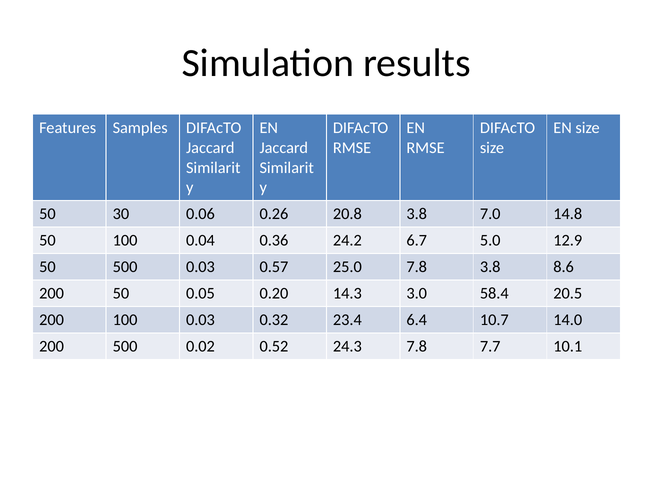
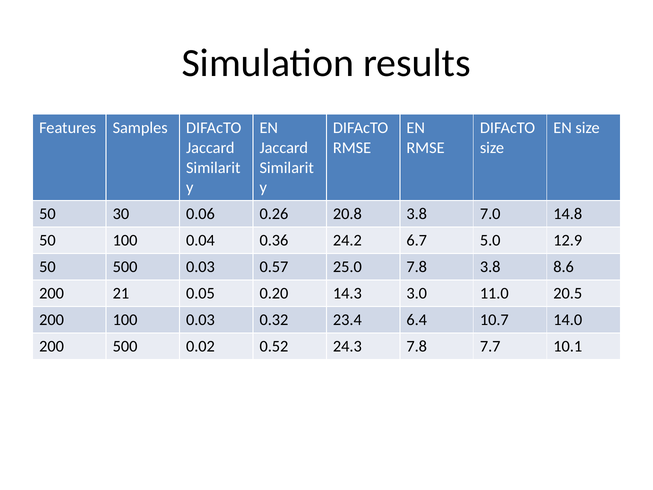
200 50: 50 -> 21
58.4: 58.4 -> 11.0
